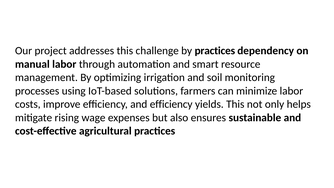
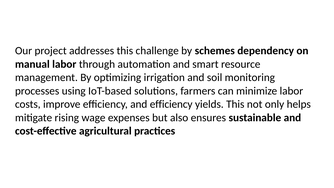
by practices: practices -> schemes
